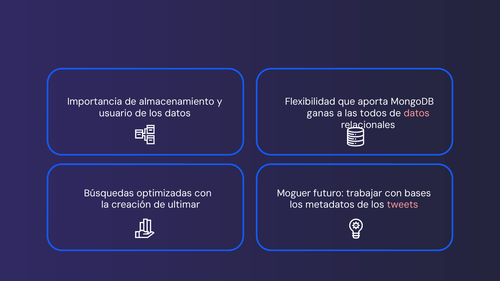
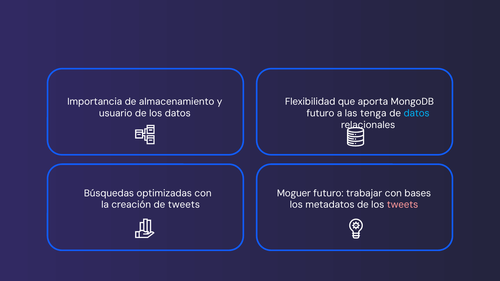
ganas at (320, 113): ganas -> futuro
todos: todos -> tenga
datos at (417, 113) colour: pink -> light blue
de ultimar: ultimar -> tweets
